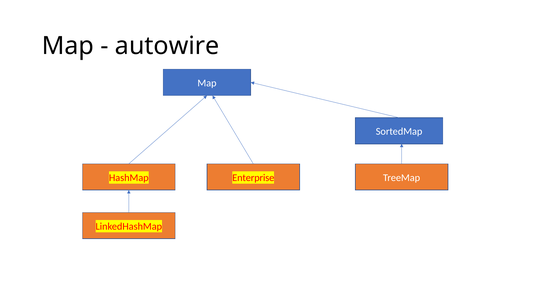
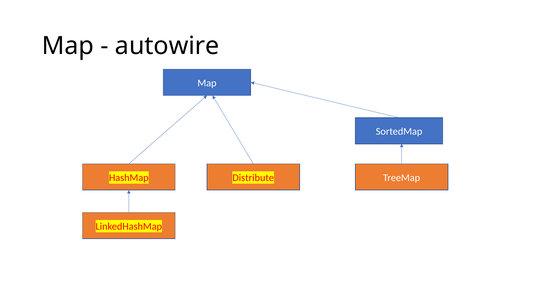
Enterprise: Enterprise -> Distribute
